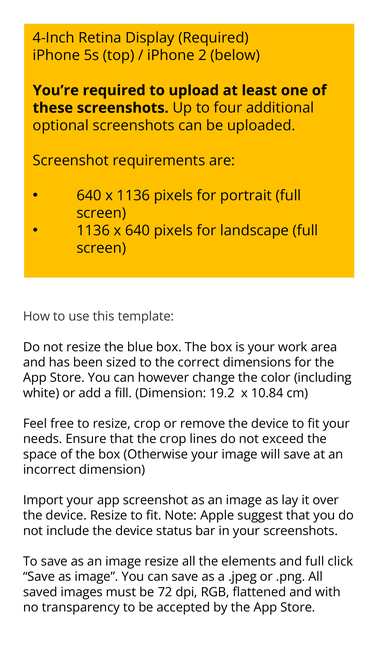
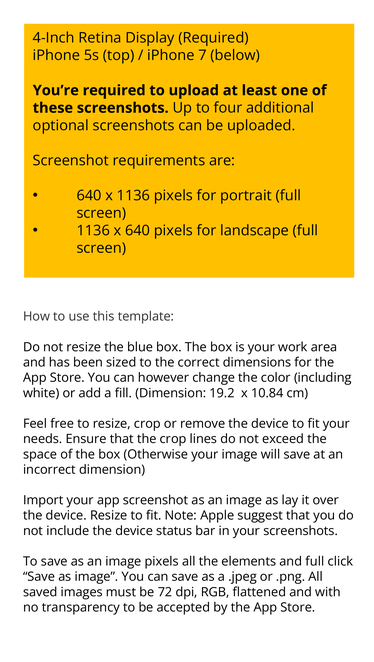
2: 2 -> 7
image resize: resize -> pixels
